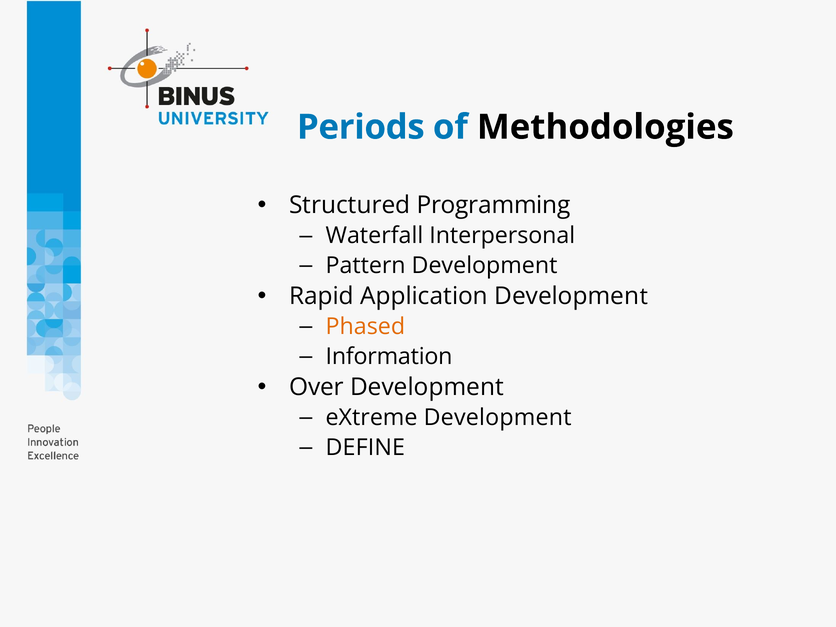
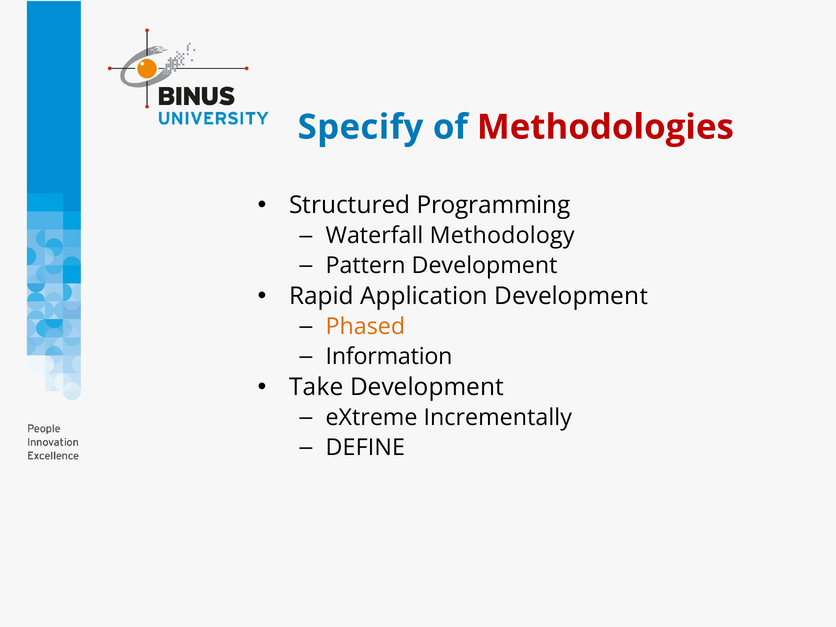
Periods: Periods -> Specify
Methodologies colour: black -> red
Interpersonal: Interpersonal -> Methodology
Over: Over -> Take
eXtreme Development: Development -> Incrementally
